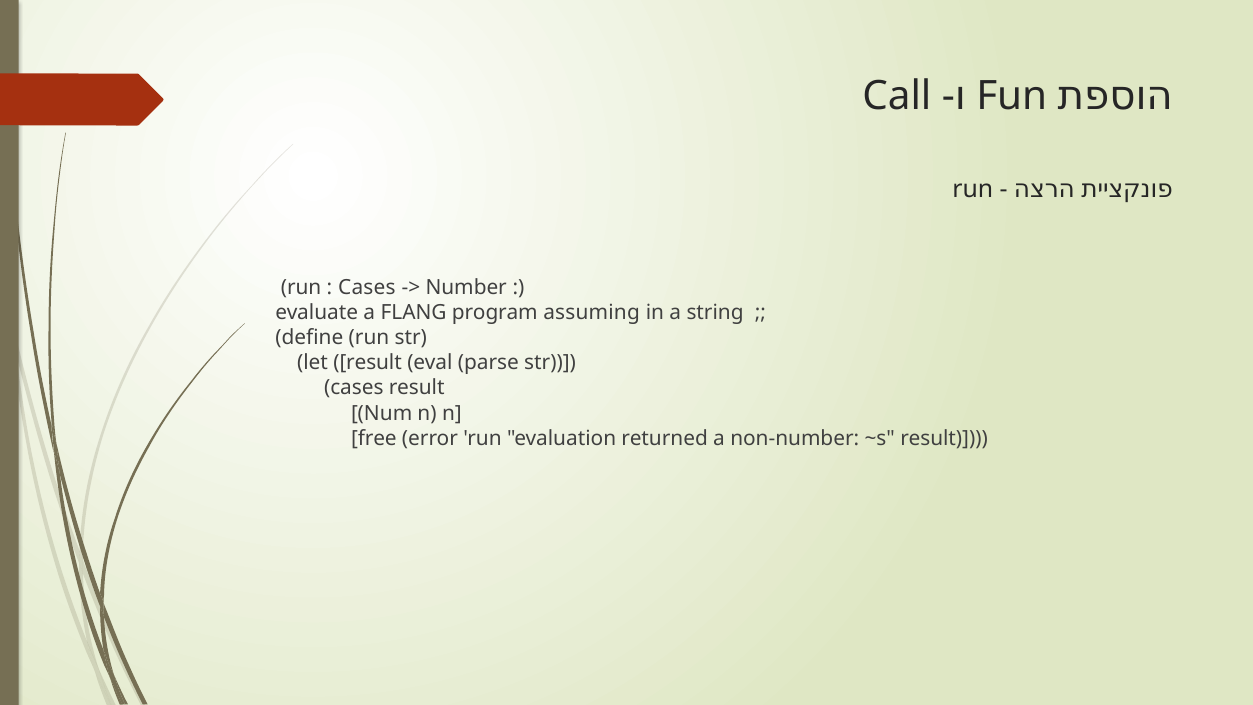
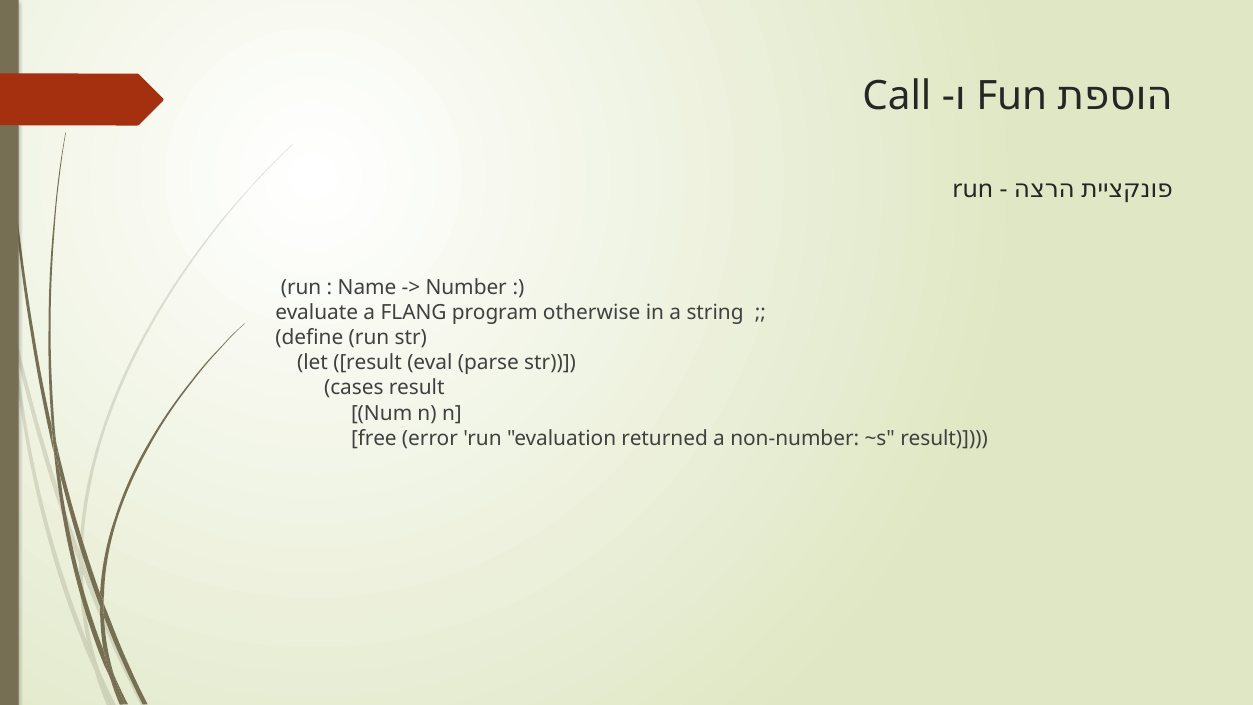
Cases at (367, 288): Cases -> Name
assuming: assuming -> otherwise
